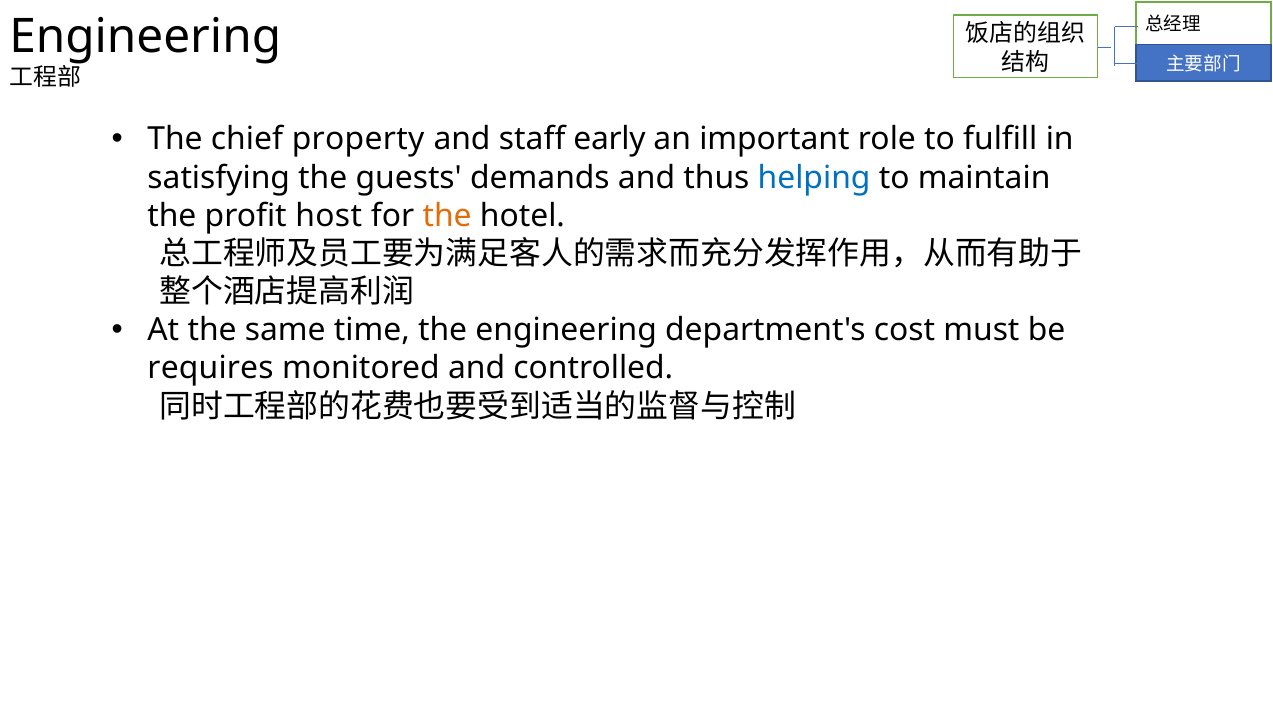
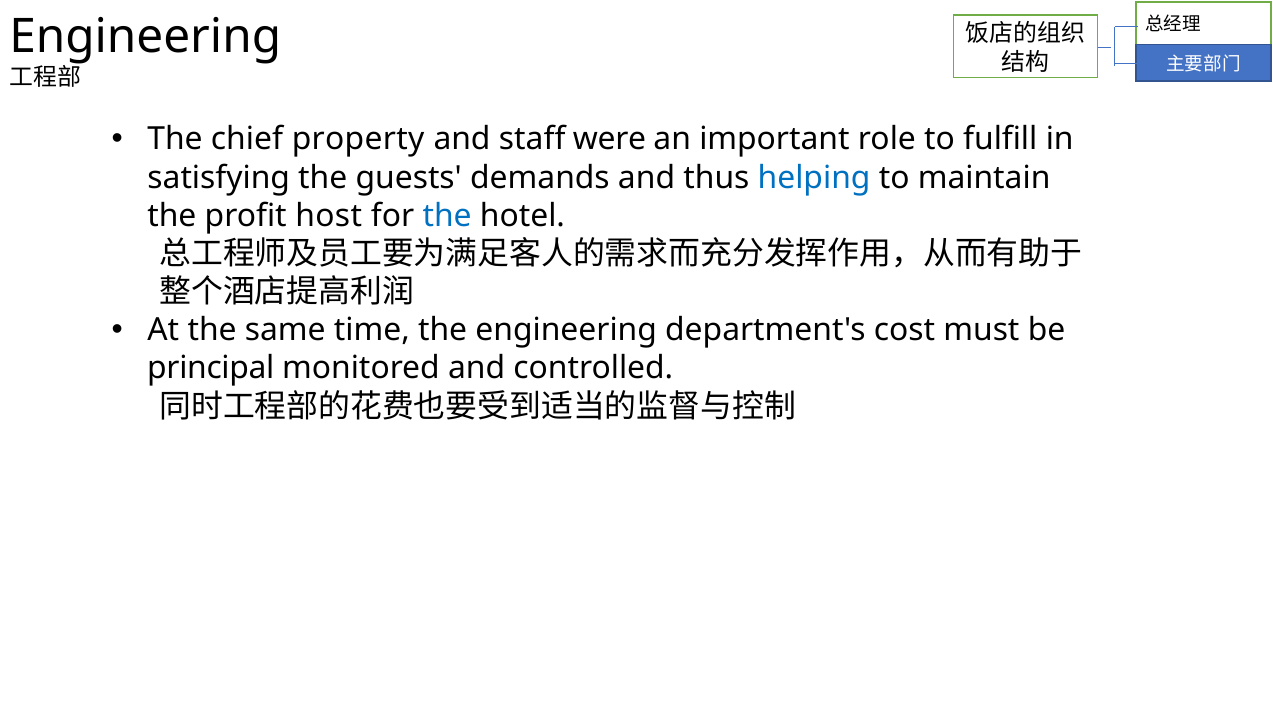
early: early -> were
the at (447, 216) colour: orange -> blue
requires: requires -> principal
